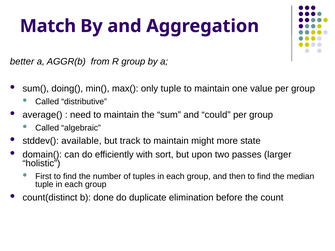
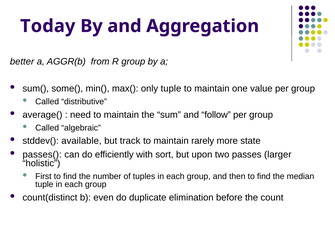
Match: Match -> Today
doing(: doing( -> some(
could: could -> follow
might: might -> rarely
domain(: domain( -> passes(
done: done -> even
